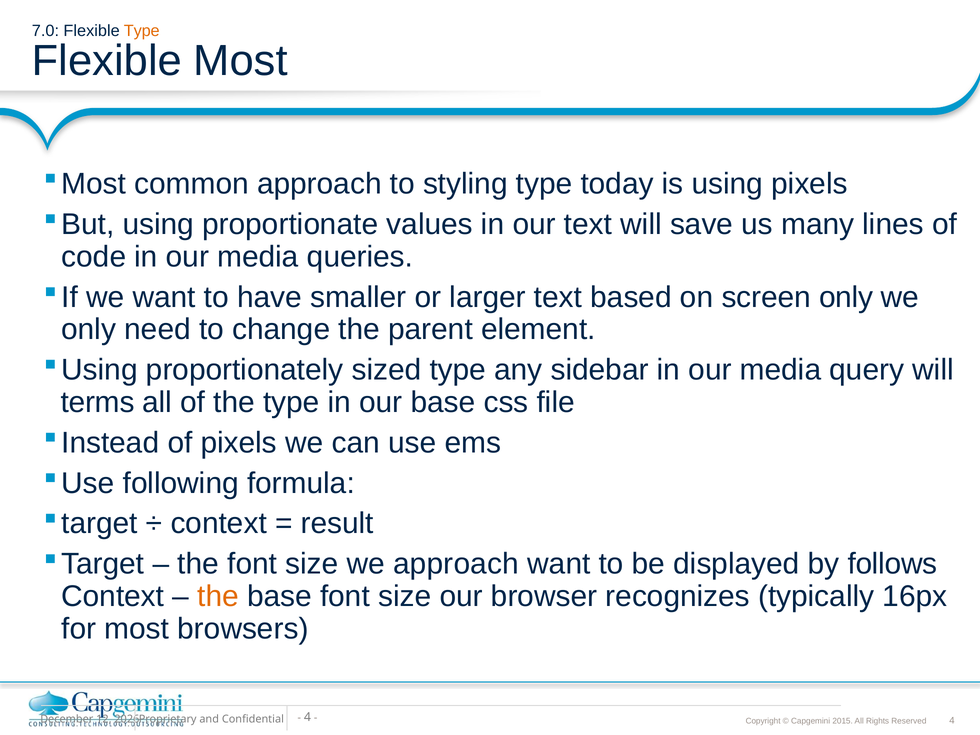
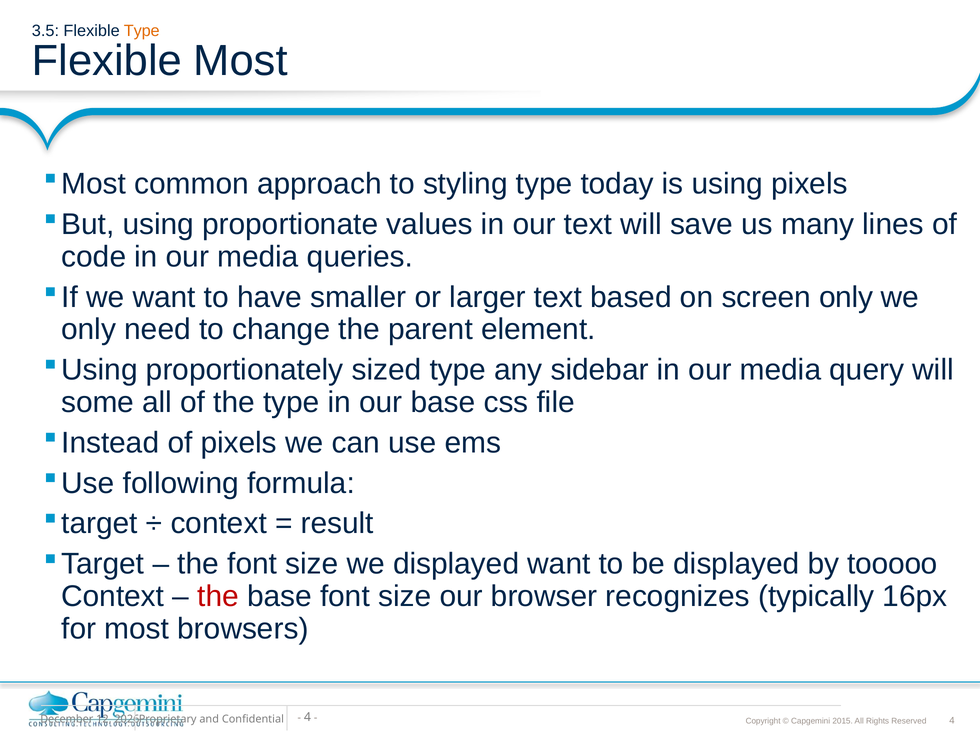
7.0: 7.0 -> 3.5
terms: terms -> some
we approach: approach -> displayed
follows: follows -> tooooo
the at (218, 596) colour: orange -> red
